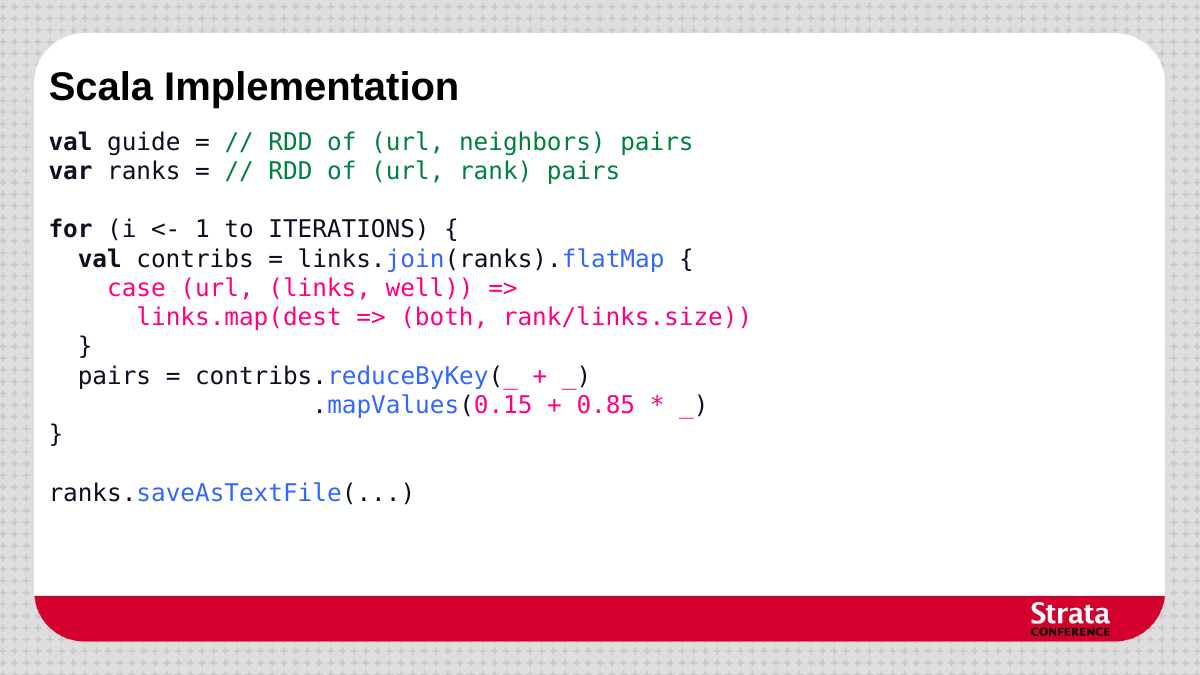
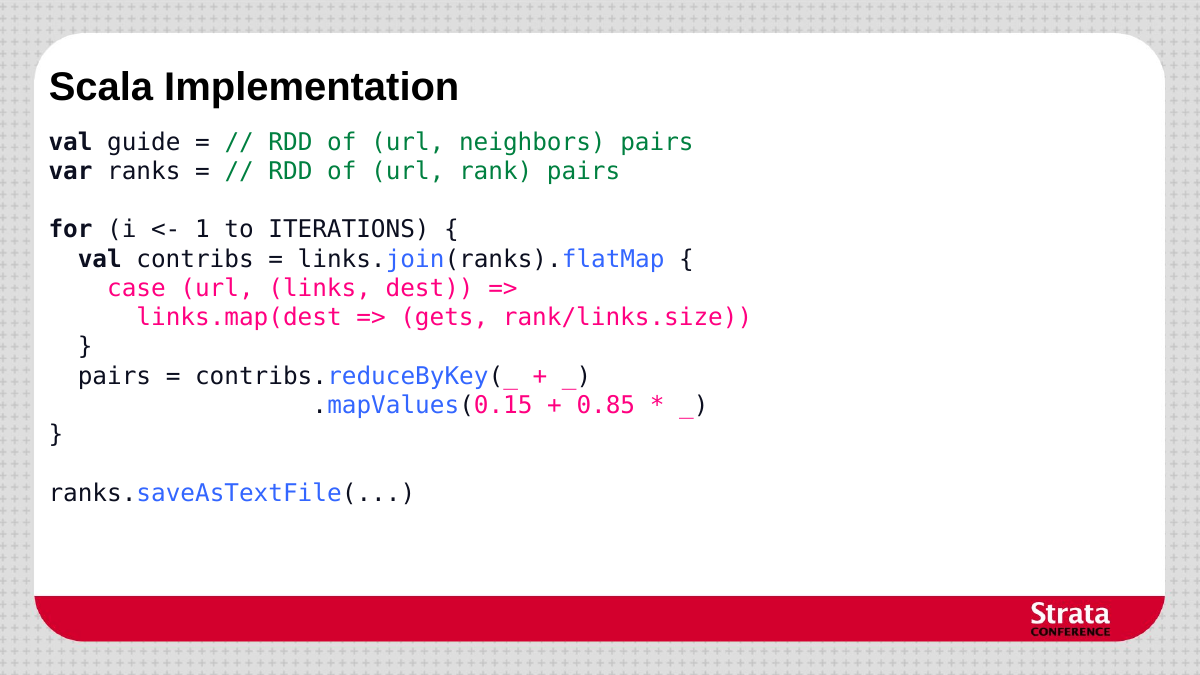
well: well -> dest
both: both -> gets
